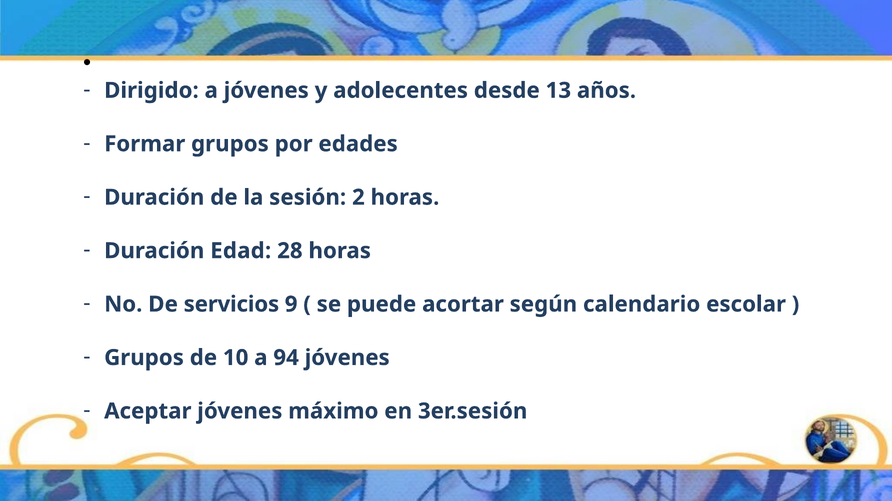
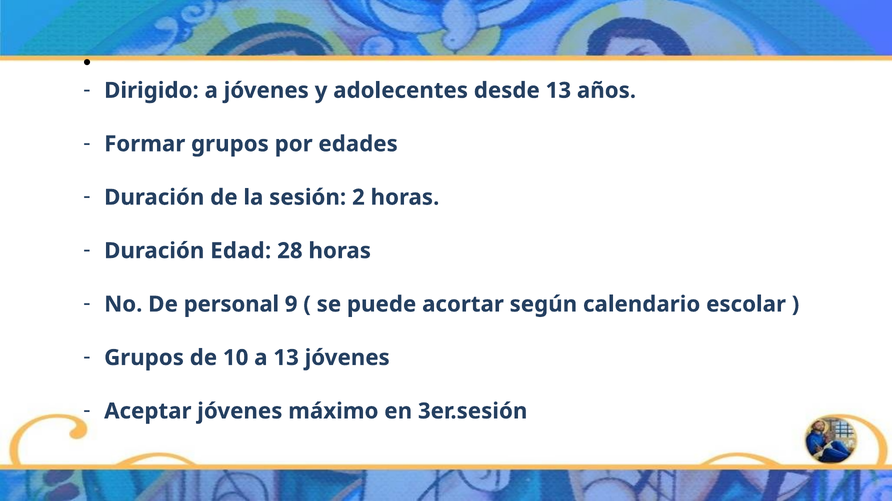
servicios: servicios -> personal
a 94: 94 -> 13
